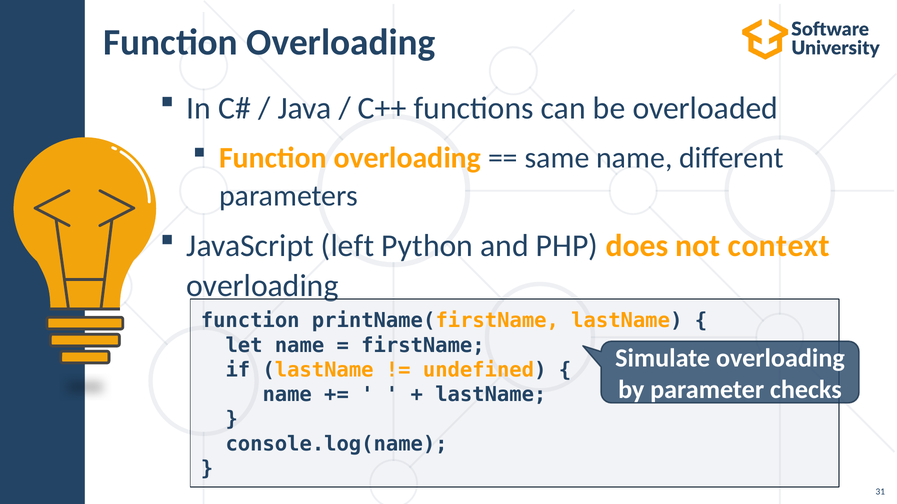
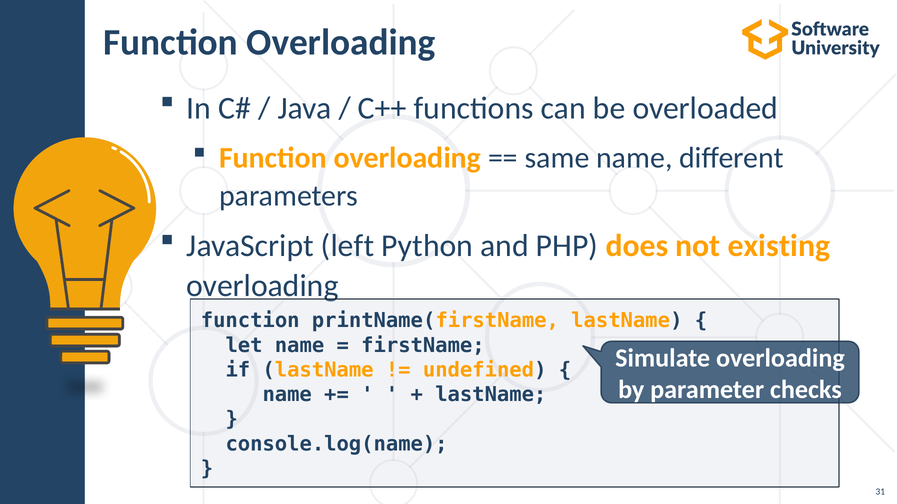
context: context -> existing
